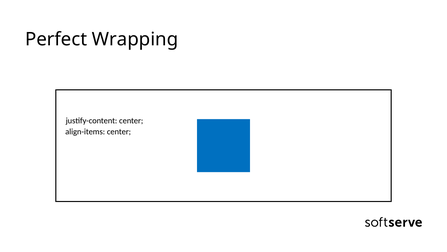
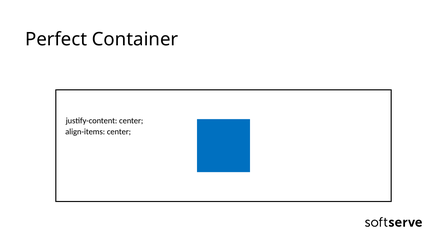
Wrapping: Wrapping -> Container
